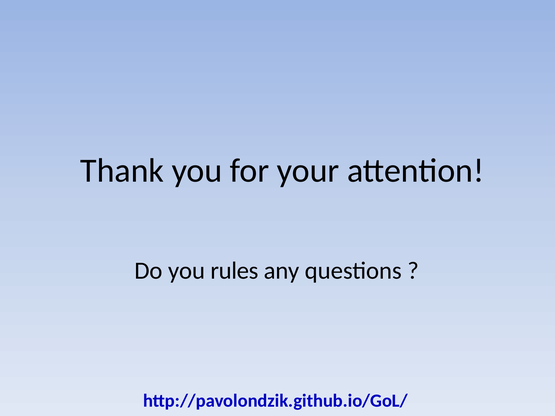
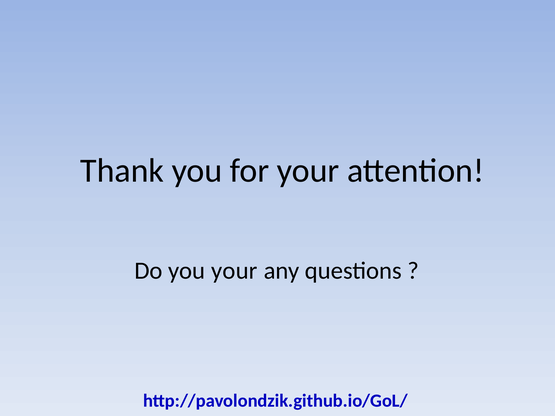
you rules: rules -> your
